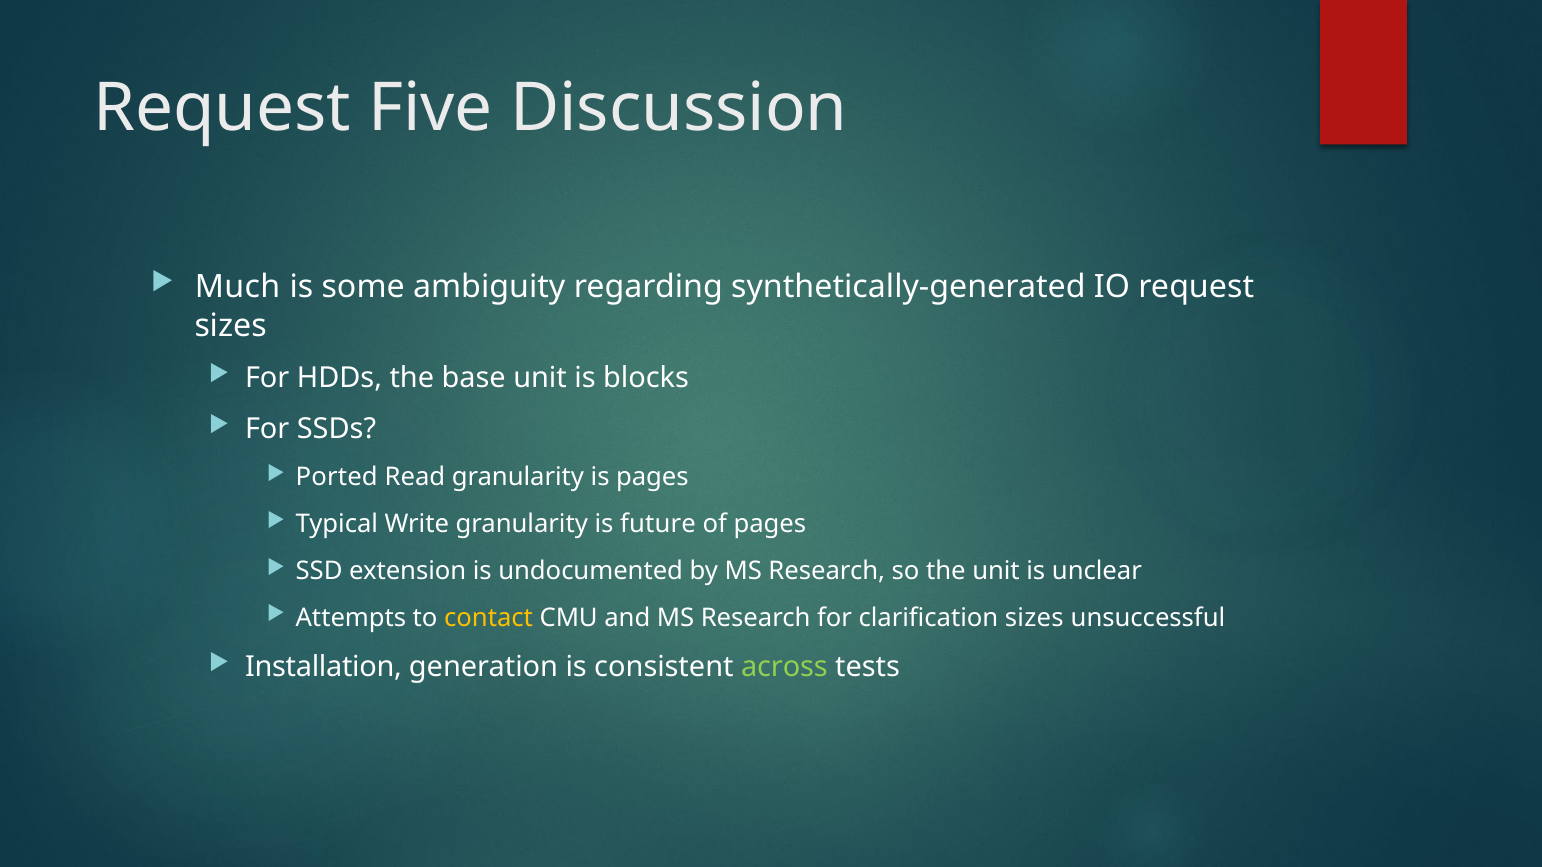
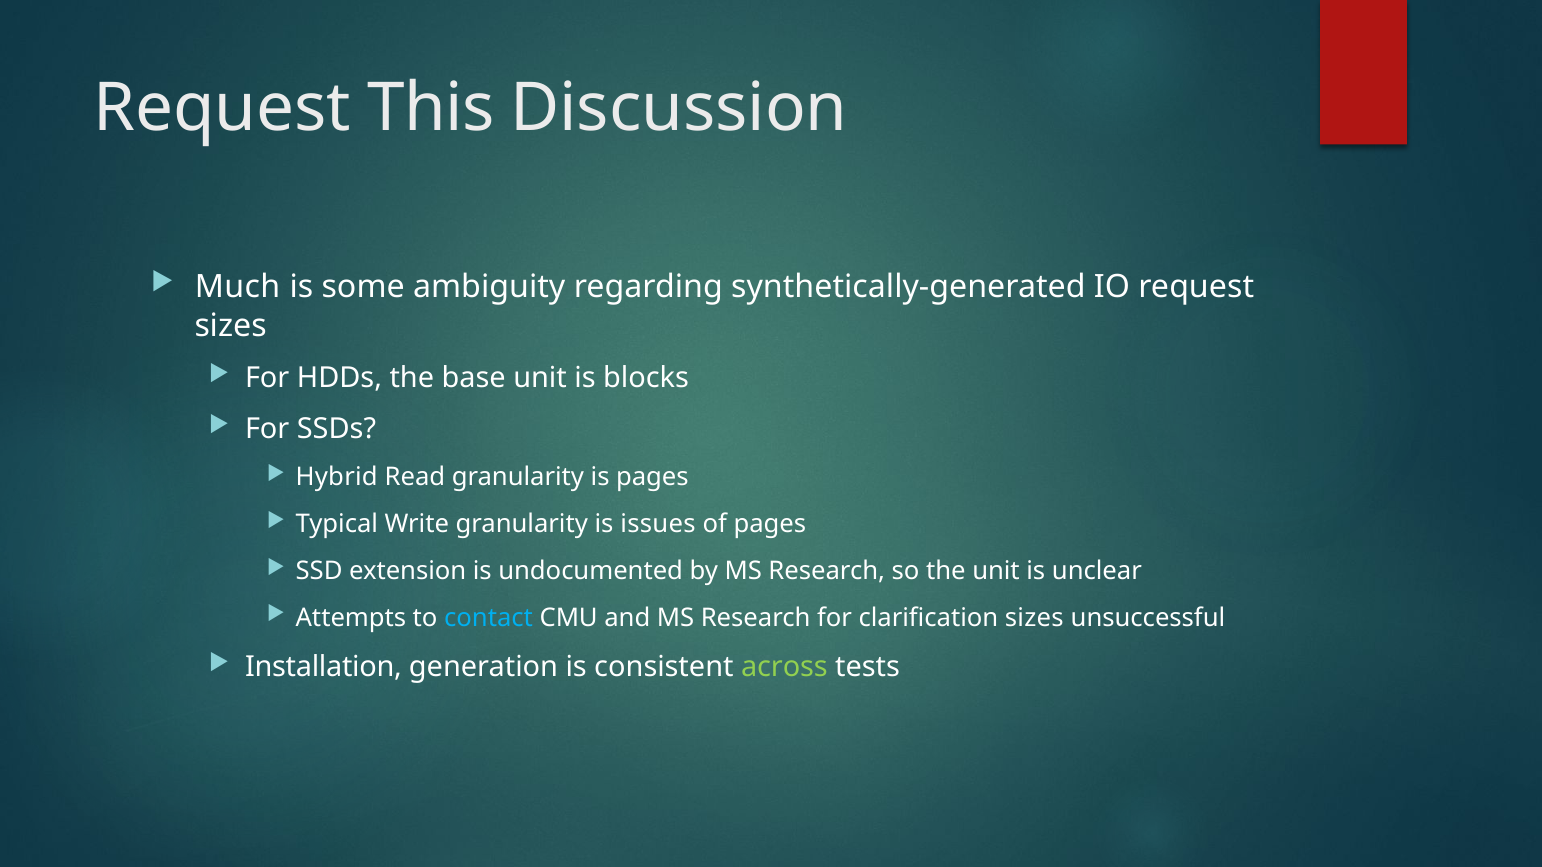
Five: Five -> This
Ported: Ported -> Hybrid
future: future -> issues
contact colour: yellow -> light blue
